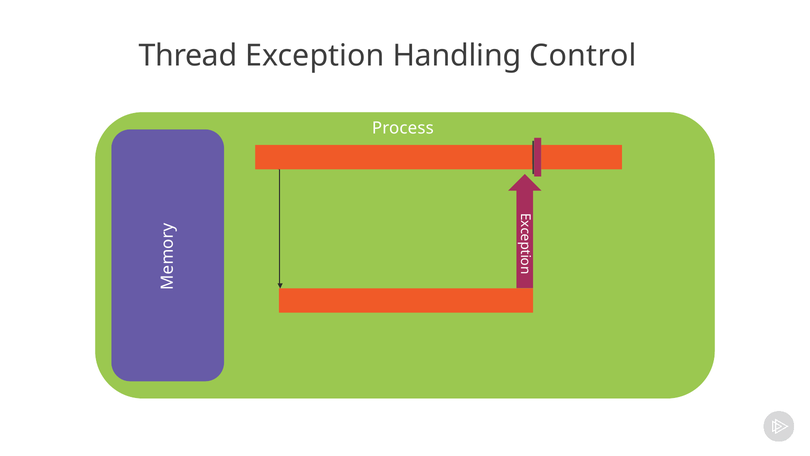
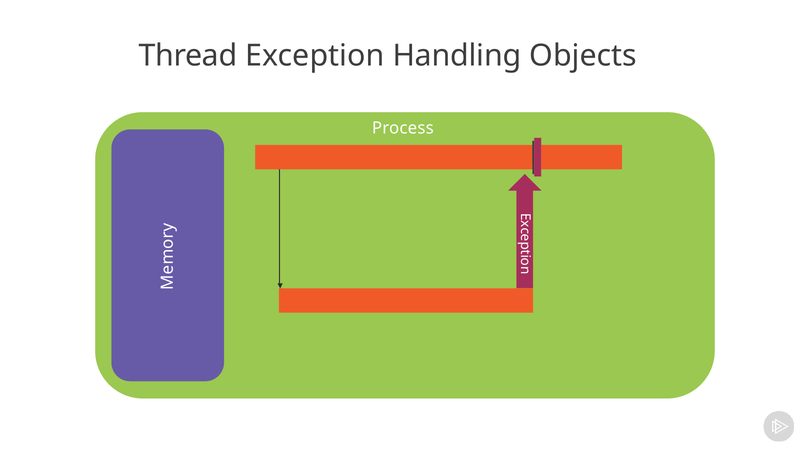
Control: Control -> Objects
